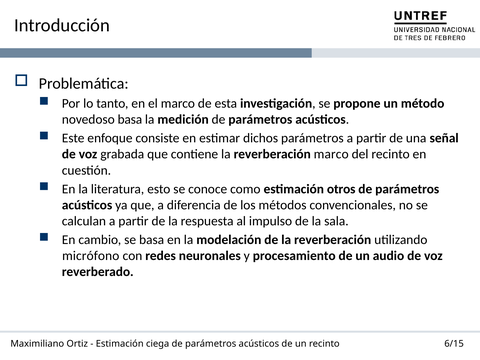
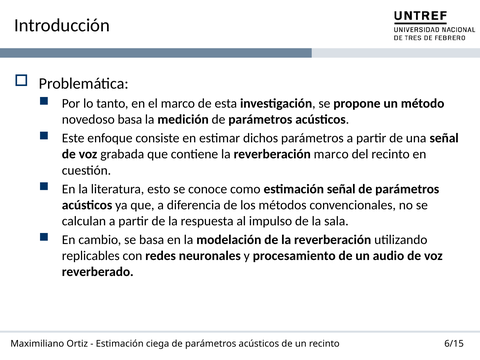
estimación otros: otros -> señal
micrófono: micrófono -> replicables
